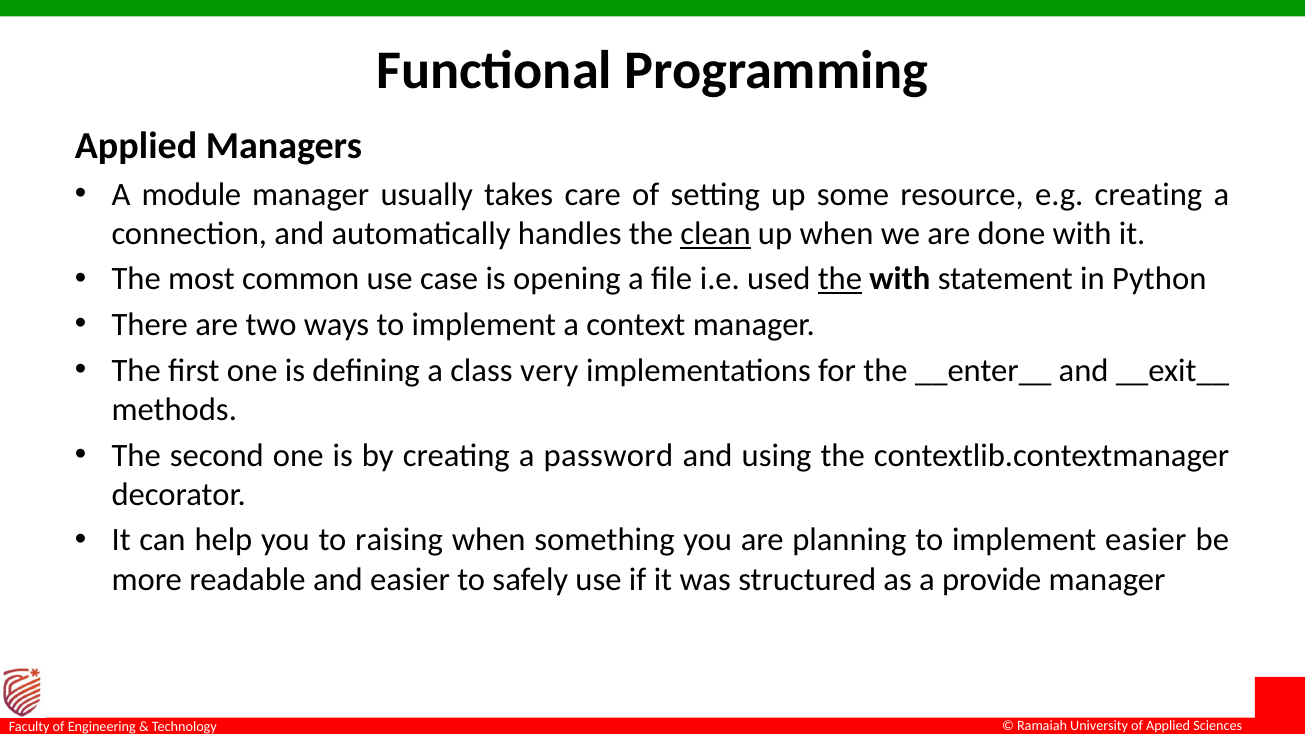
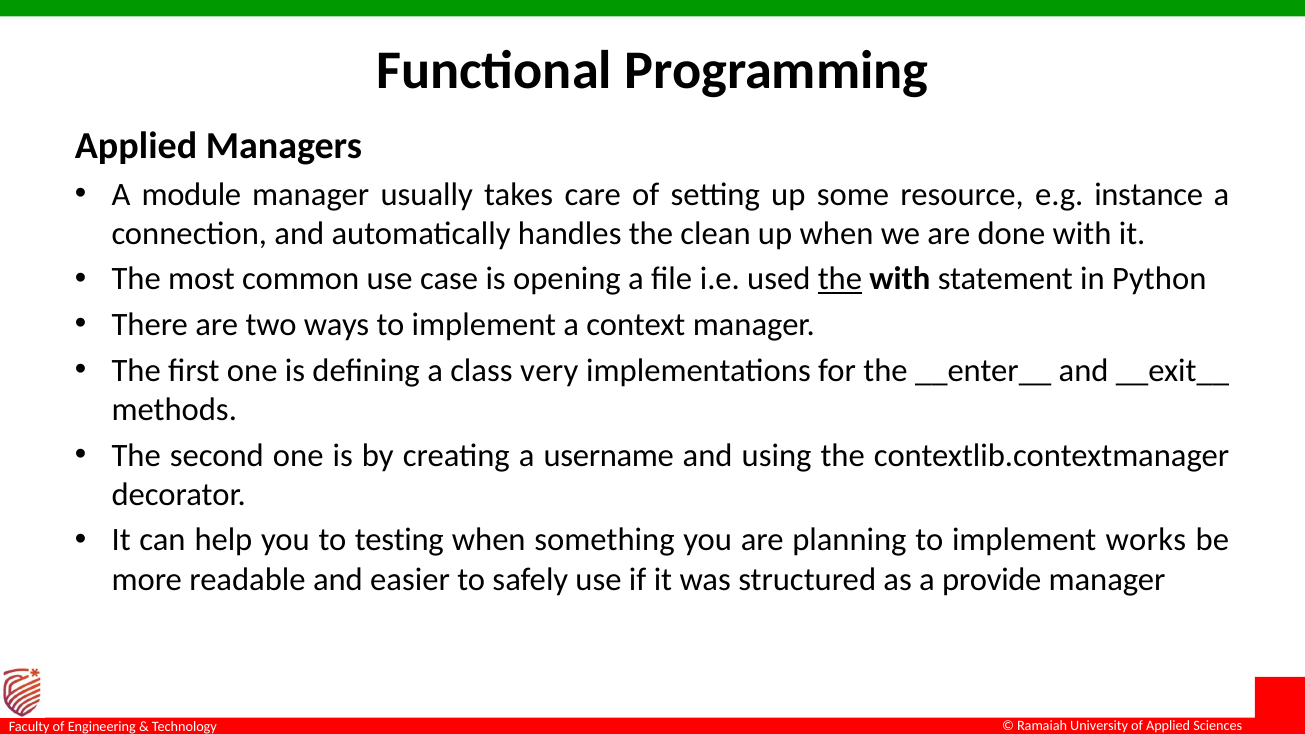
e.g creating: creating -> instance
clean underline: present -> none
password: password -> username
raising: raising -> testing
implement easier: easier -> works
